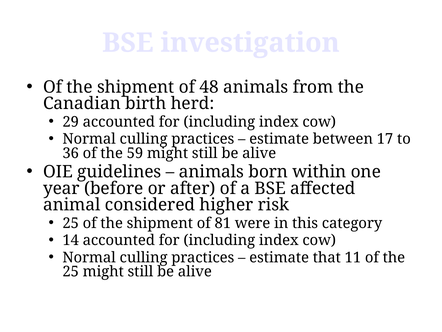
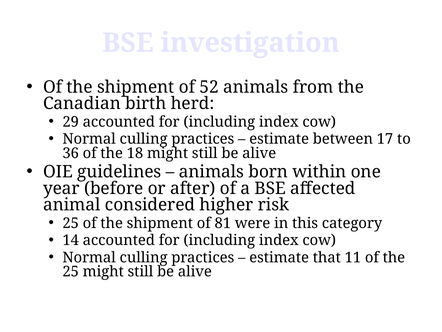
48: 48 -> 52
59: 59 -> 18
